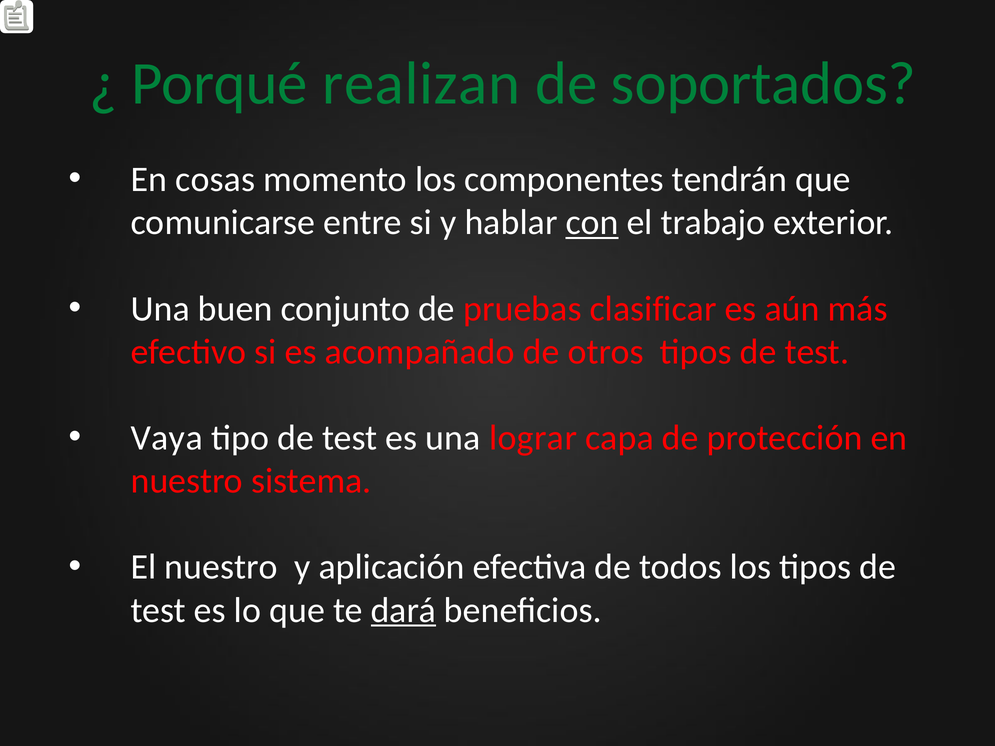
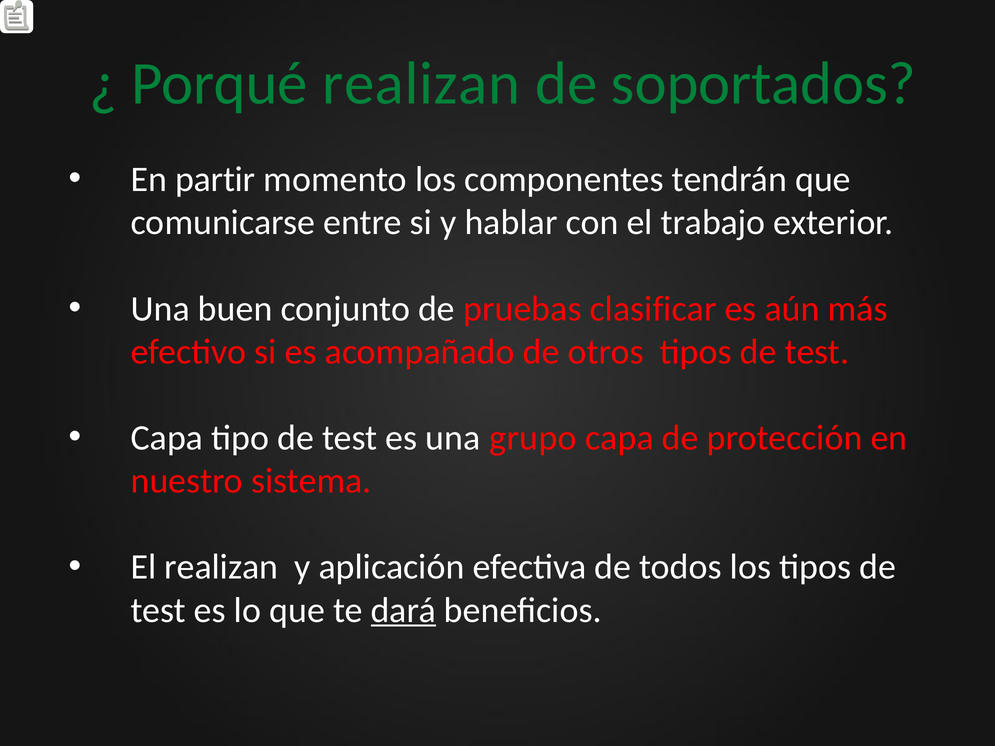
cosas: cosas -> partir
con underline: present -> none
Vaya at (167, 438): Vaya -> Capa
lograr: lograr -> grupo
El nuestro: nuestro -> realizan
